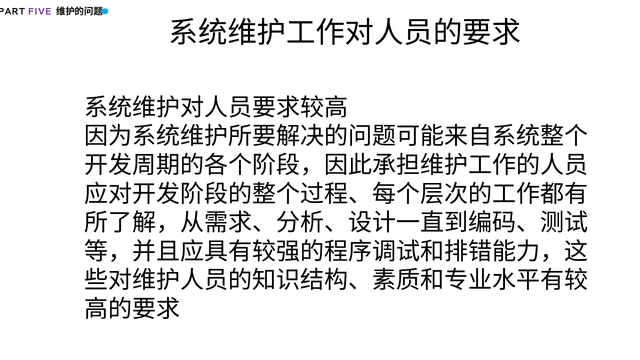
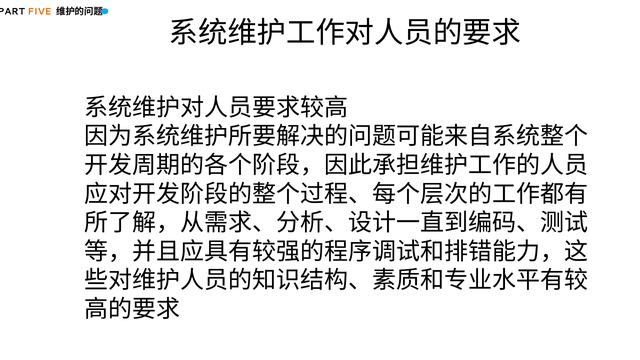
FIVE colour: purple -> orange
